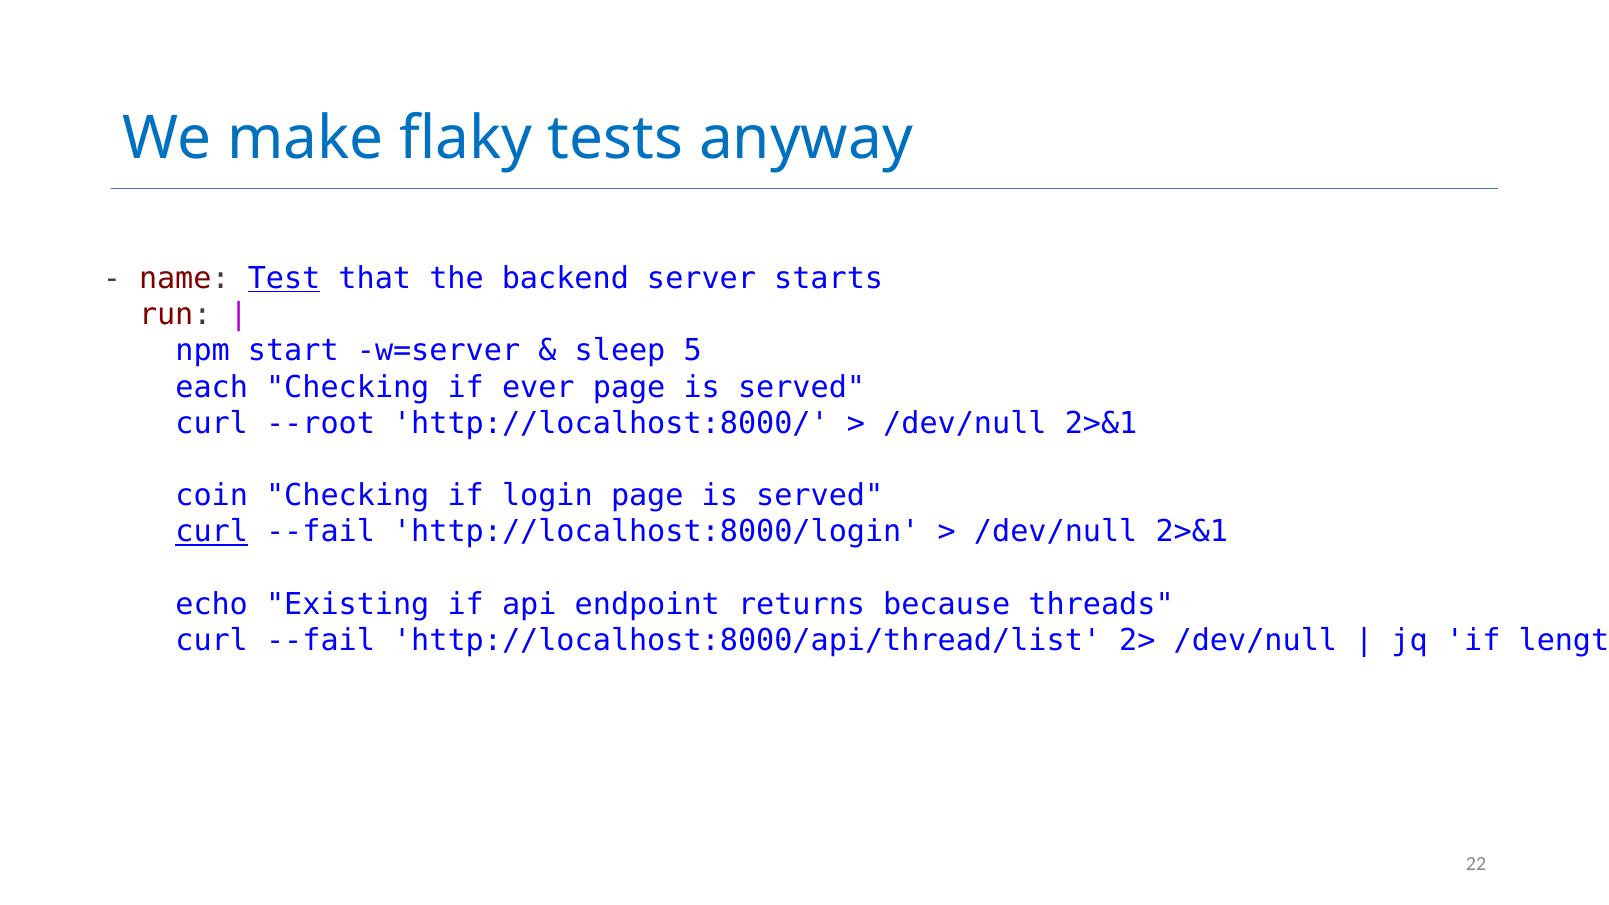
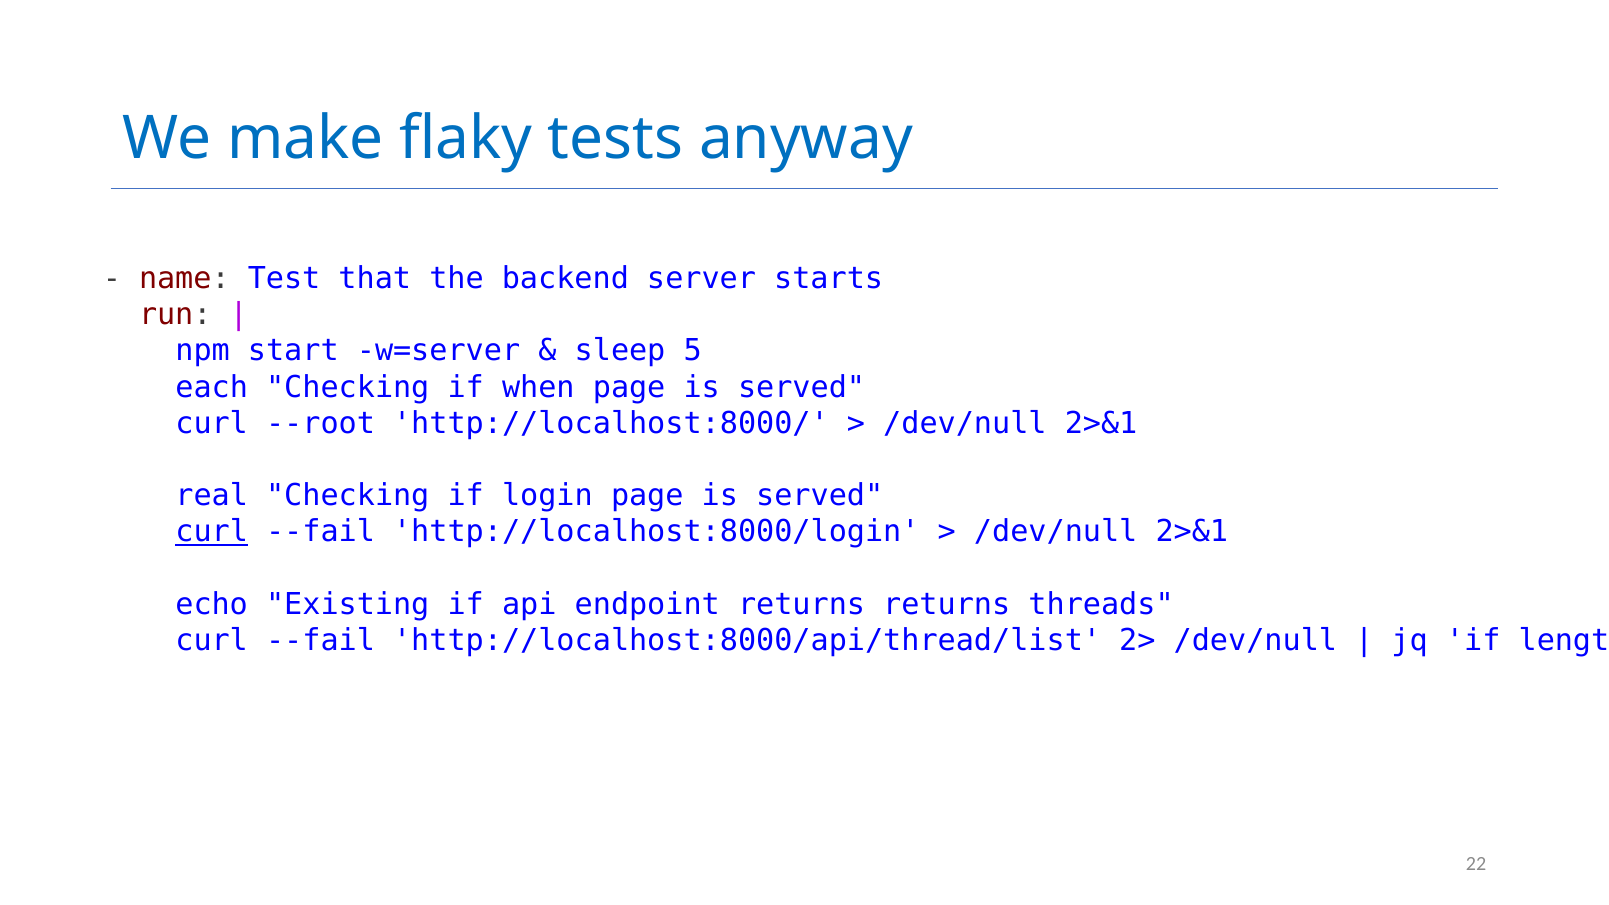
Test underline: present -> none
ever: ever -> when
coin: coin -> real
returns because: because -> returns
